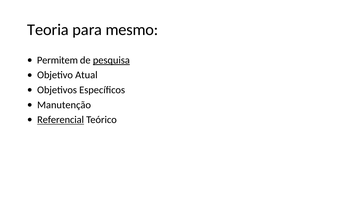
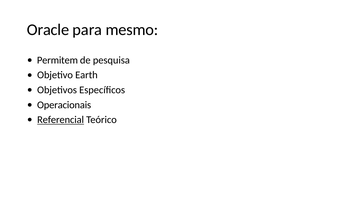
Teoria: Teoria -> Oracle
pesquisa underline: present -> none
Atual: Atual -> Earth
Manutenção: Manutenção -> Operacionais
